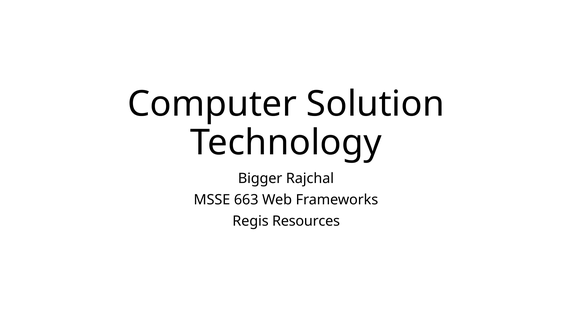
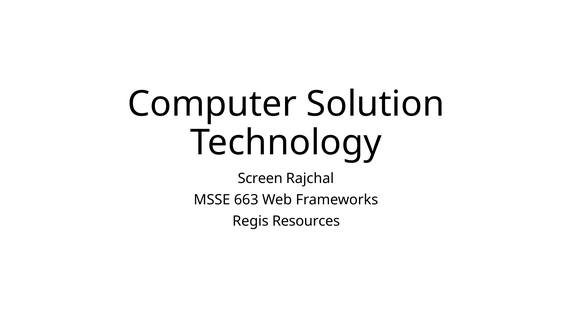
Bigger: Bigger -> Screen
